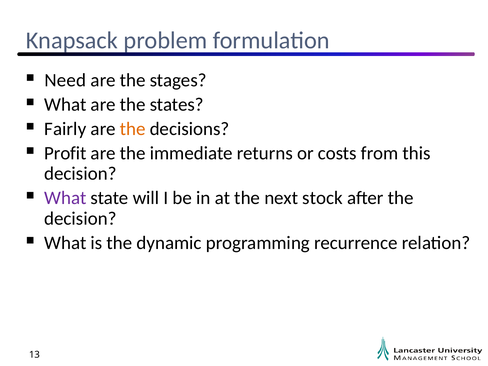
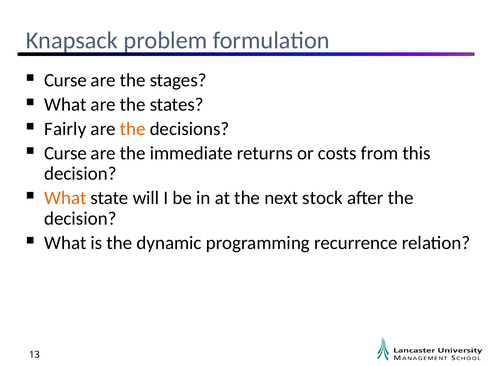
Need at (65, 80): Need -> Curse
Profit at (65, 153): Profit -> Curse
What at (65, 198) colour: purple -> orange
